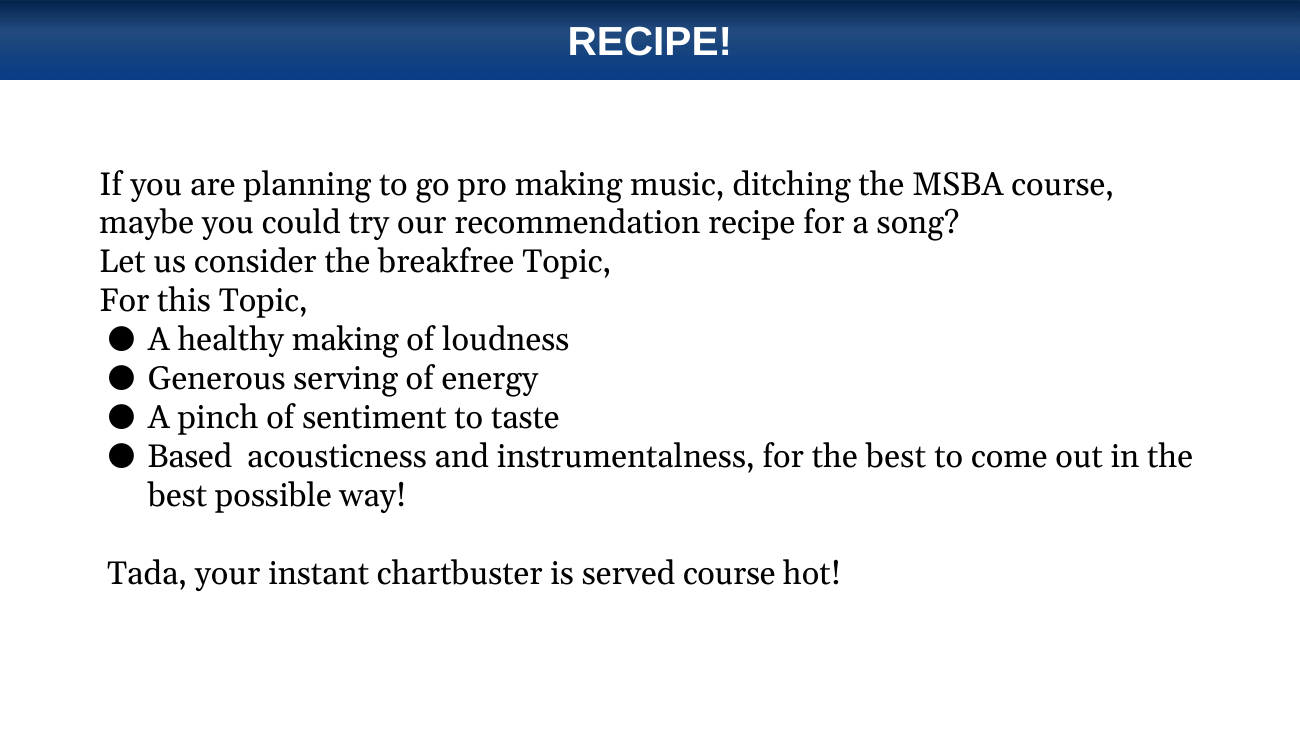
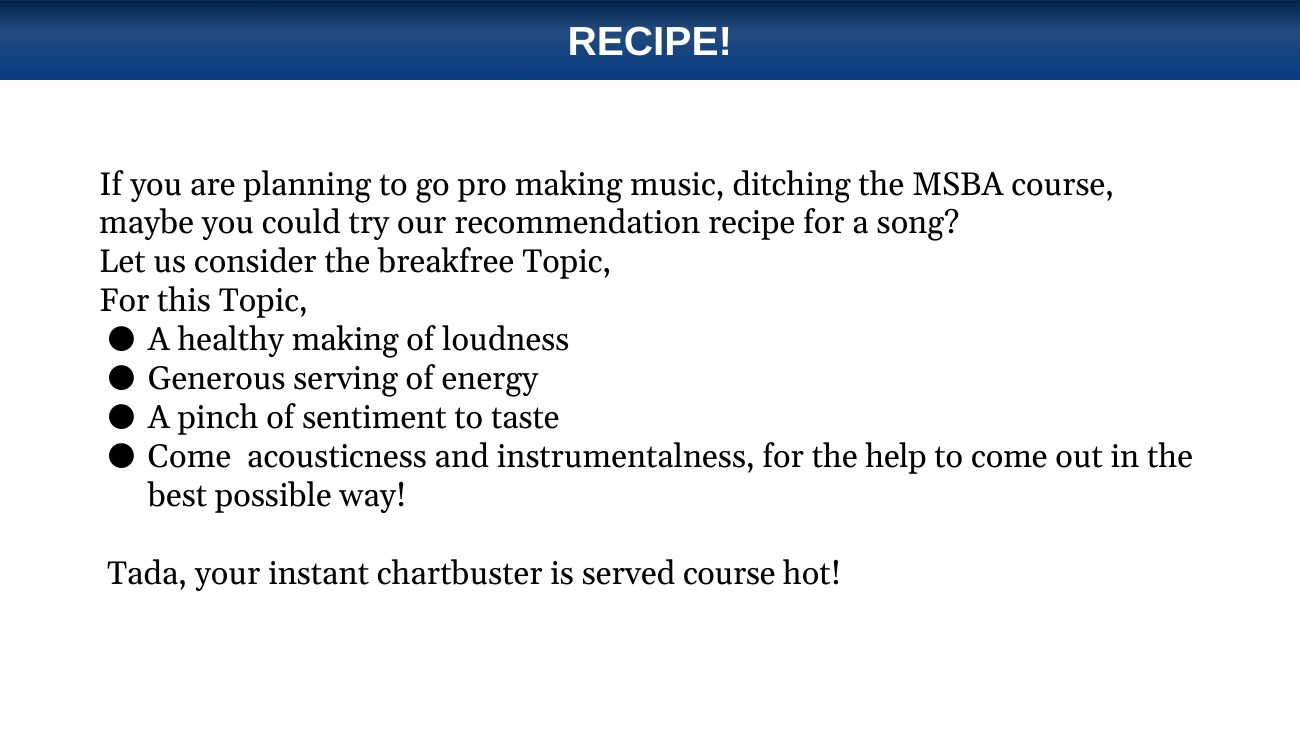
Based at (190, 457): Based -> Come
for the best: best -> help
